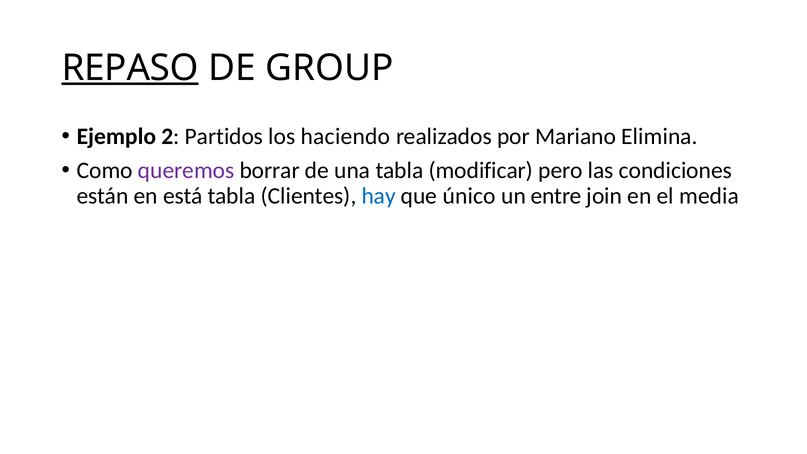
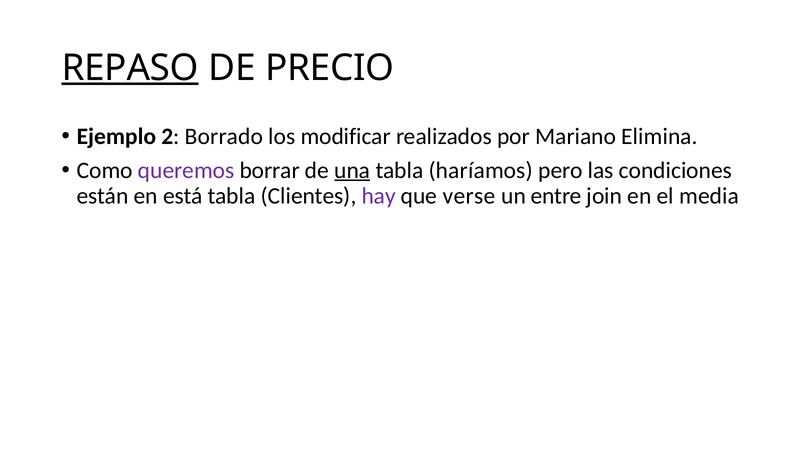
GROUP: GROUP -> PRECIO
Partidos: Partidos -> Borrado
haciendo: haciendo -> modificar
una underline: none -> present
modificar: modificar -> haríamos
hay colour: blue -> purple
único: único -> verse
